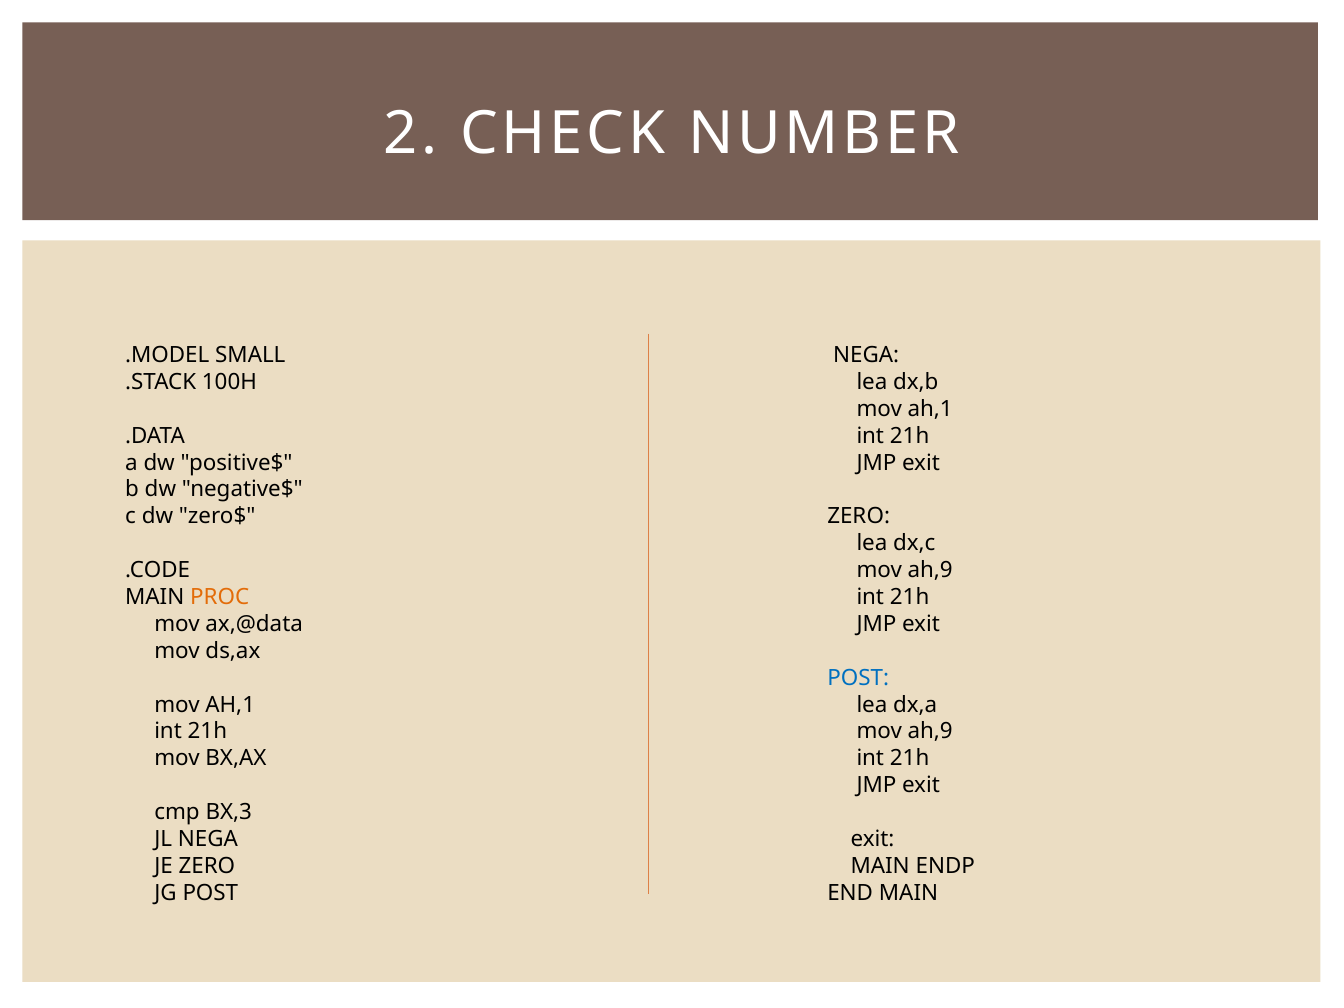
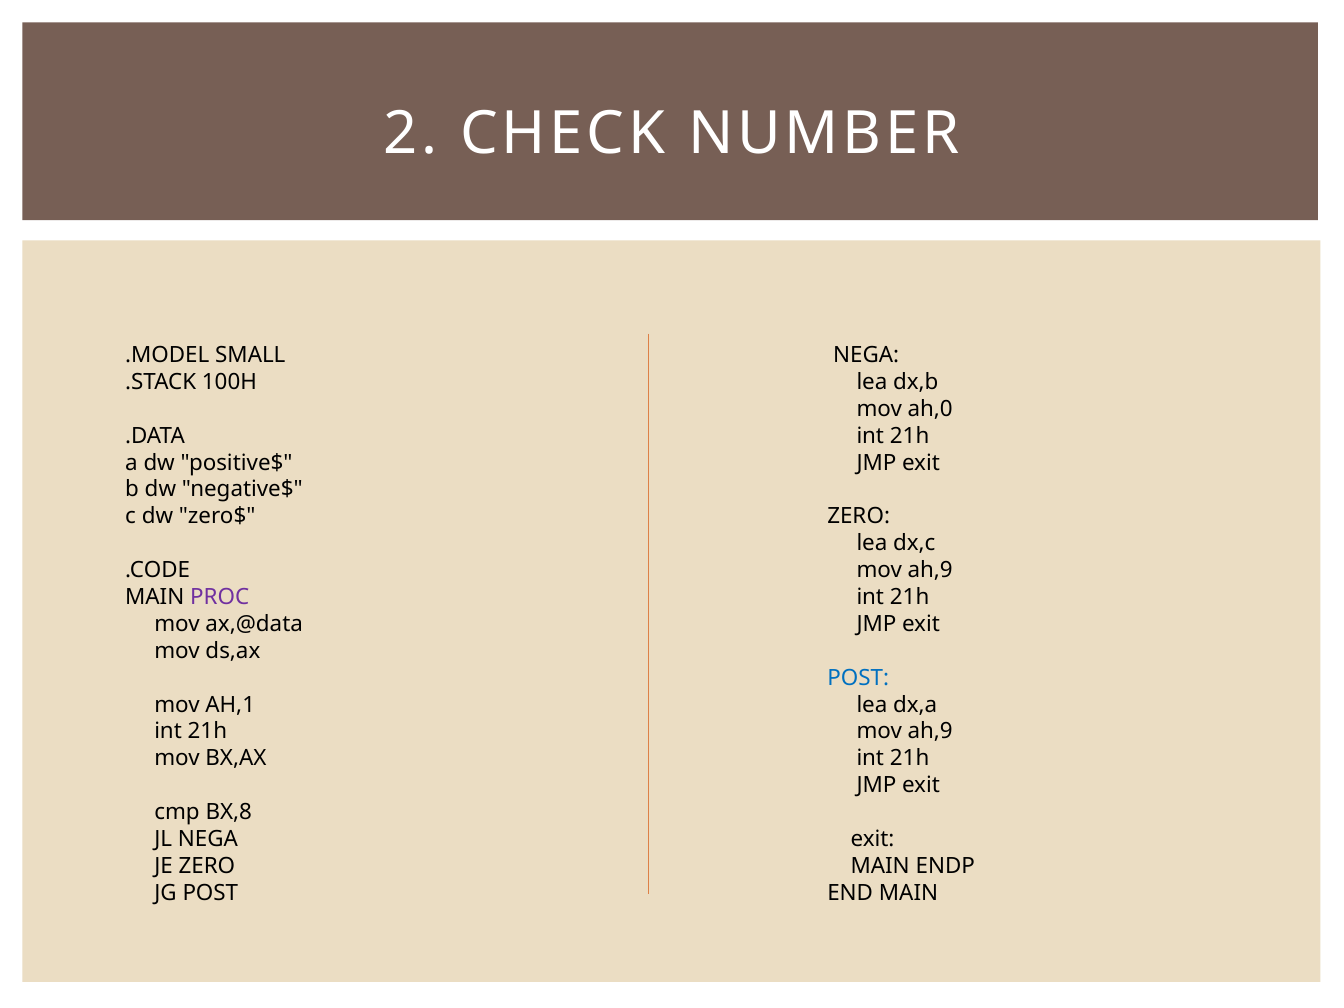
ah,1 at (930, 409): ah,1 -> ah,0
PROC colour: orange -> purple
BX,3: BX,3 -> BX,8
